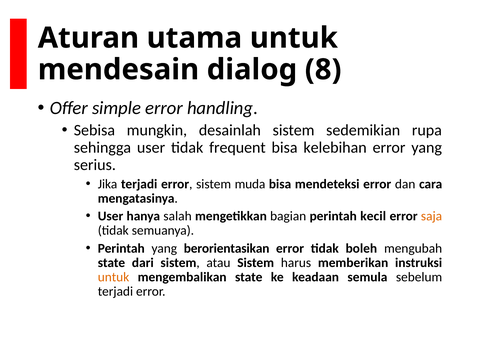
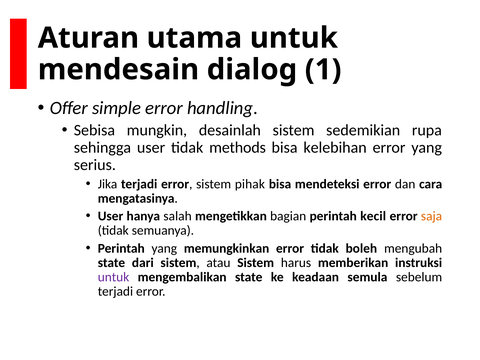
8: 8 -> 1
frequent: frequent -> methods
muda: muda -> pihak
berorientasikan: berorientasikan -> memungkinkan
untuk at (114, 277) colour: orange -> purple
